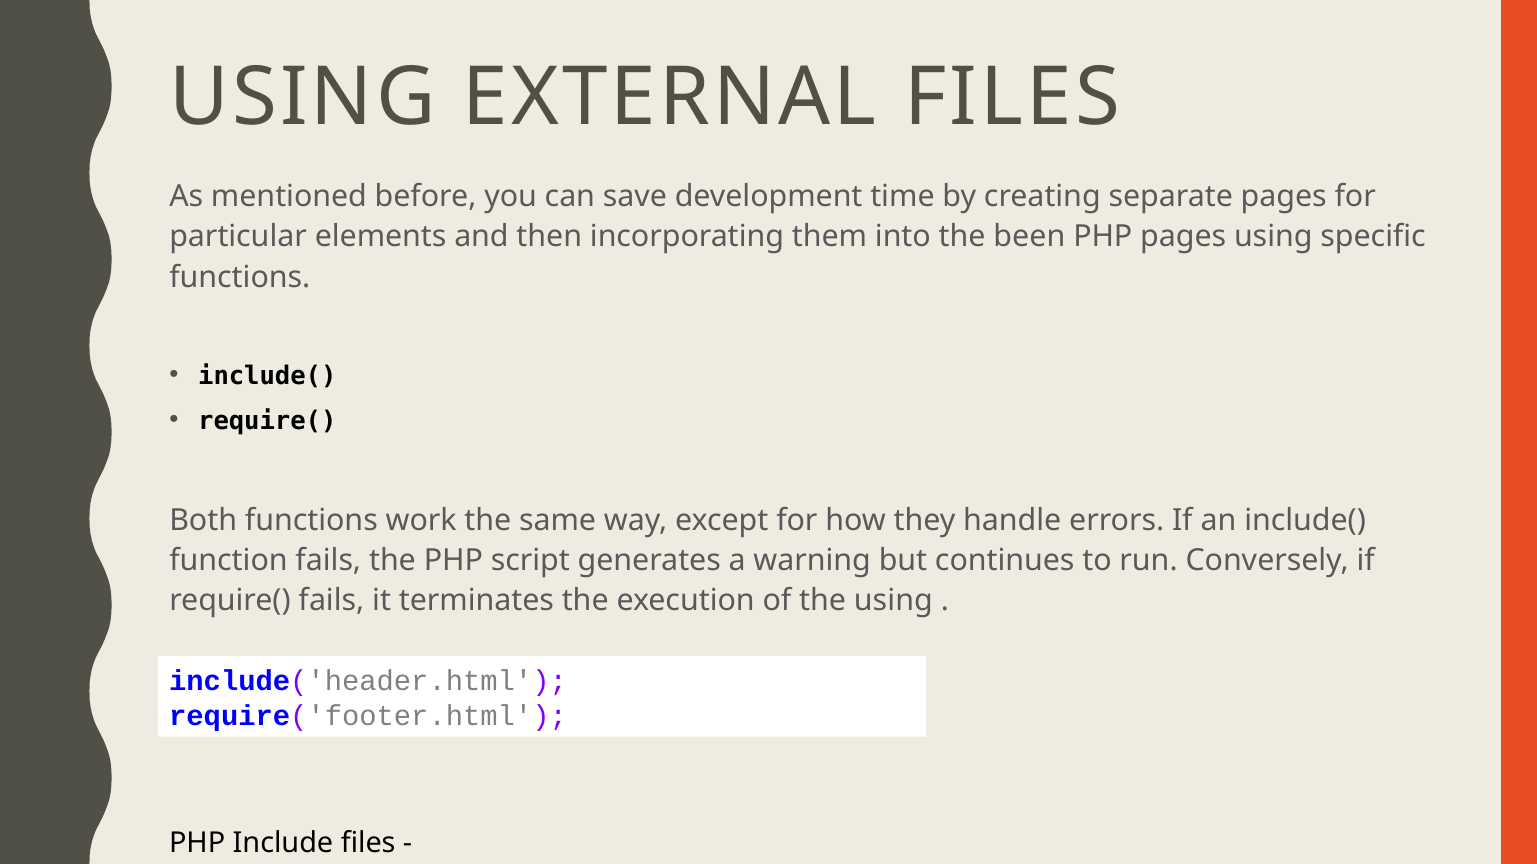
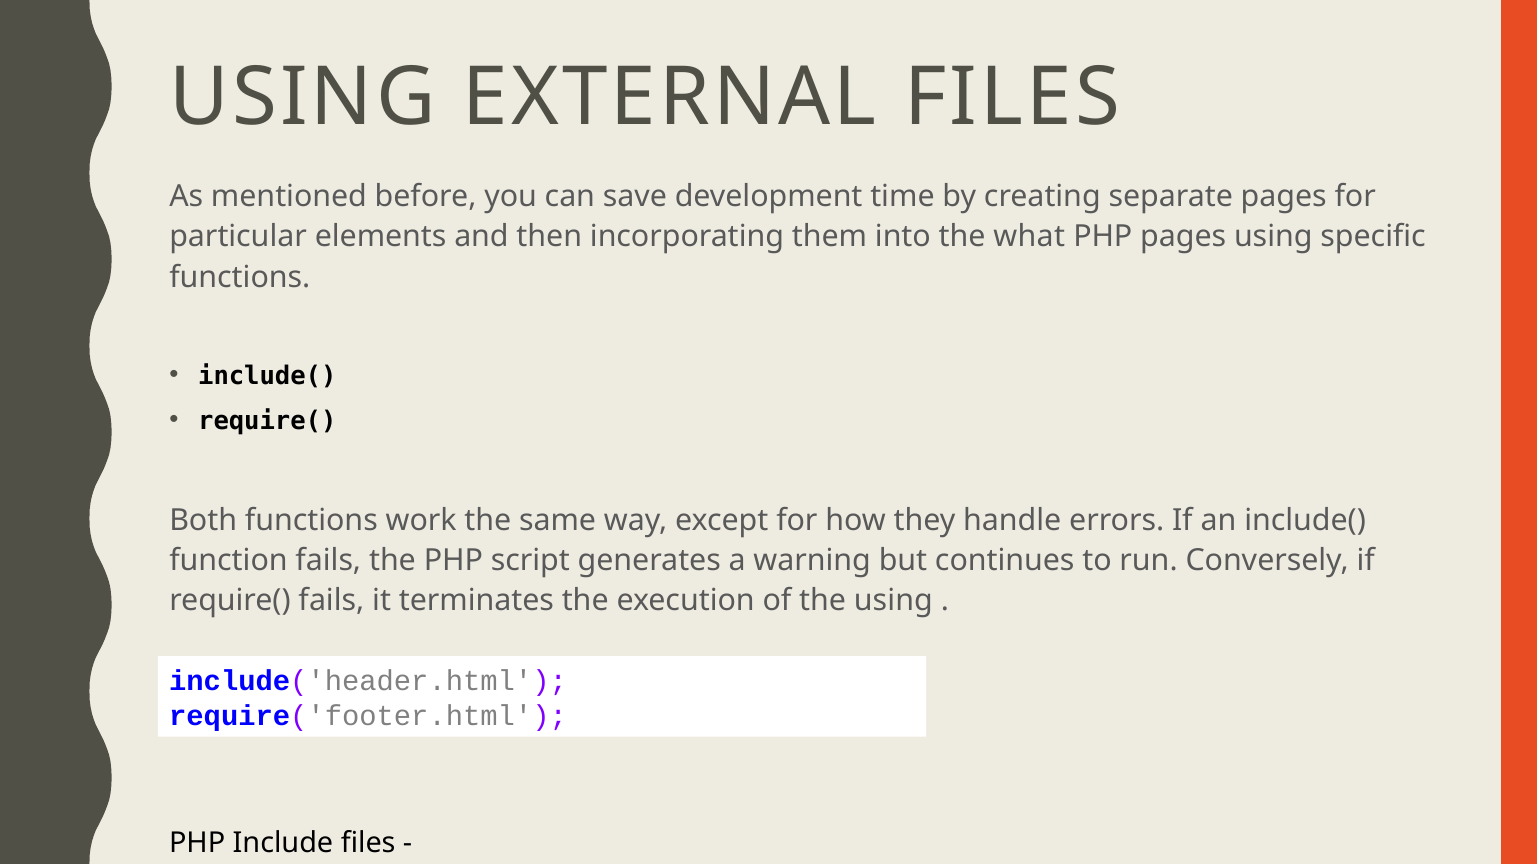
been: been -> what
